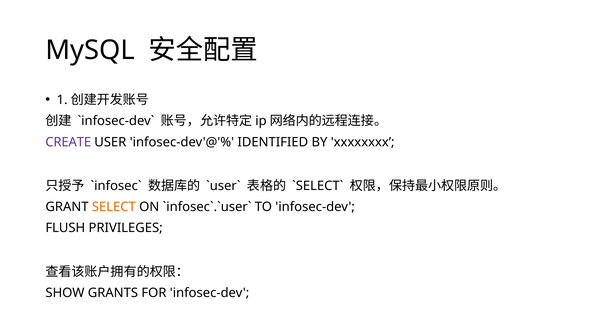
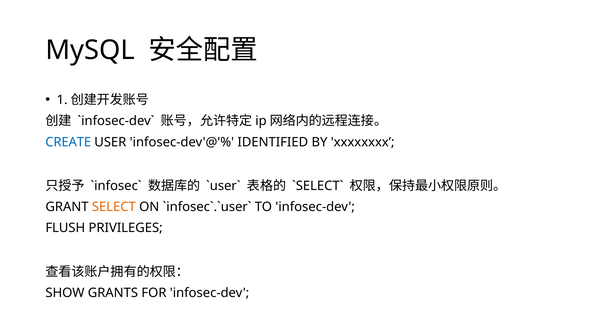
CREATE colour: purple -> blue
